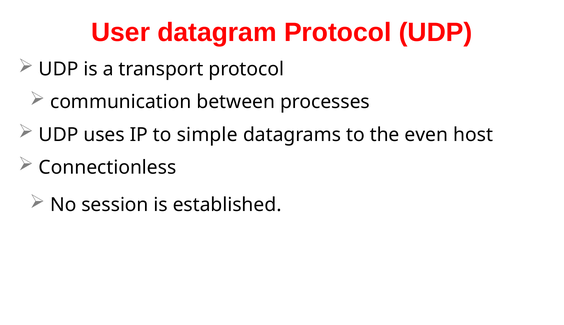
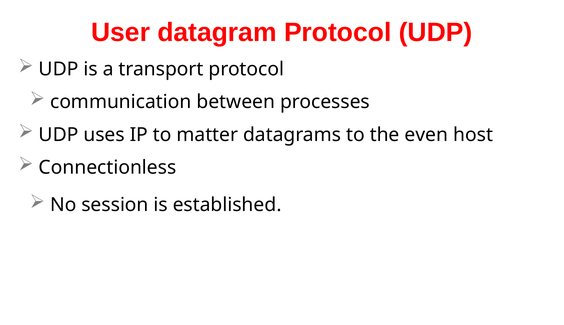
simple: simple -> matter
